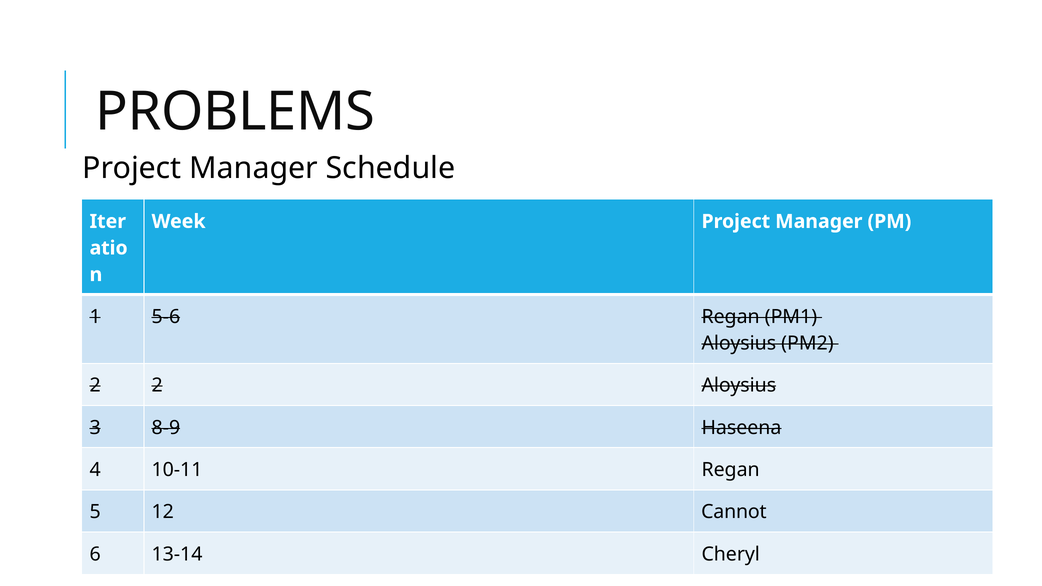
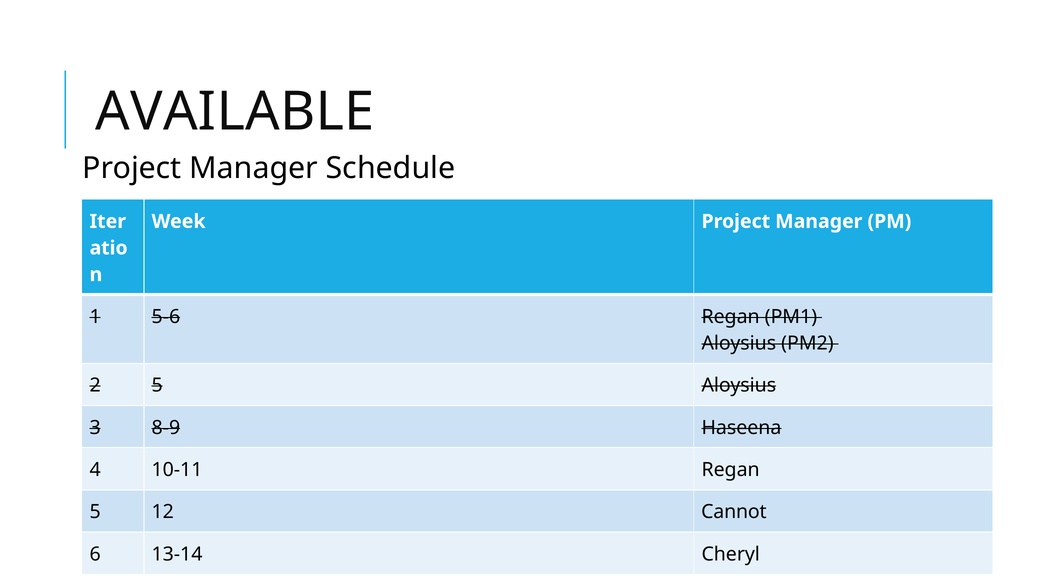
PROBLEMS: PROBLEMS -> AVAILABLE
2 2: 2 -> 5
